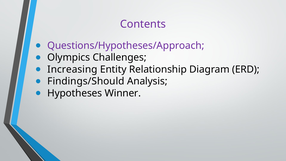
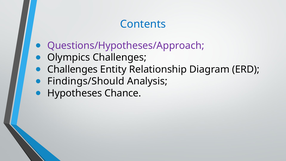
Contents colour: purple -> blue
Increasing at (72, 69): Increasing -> Challenges
Winner: Winner -> Chance
